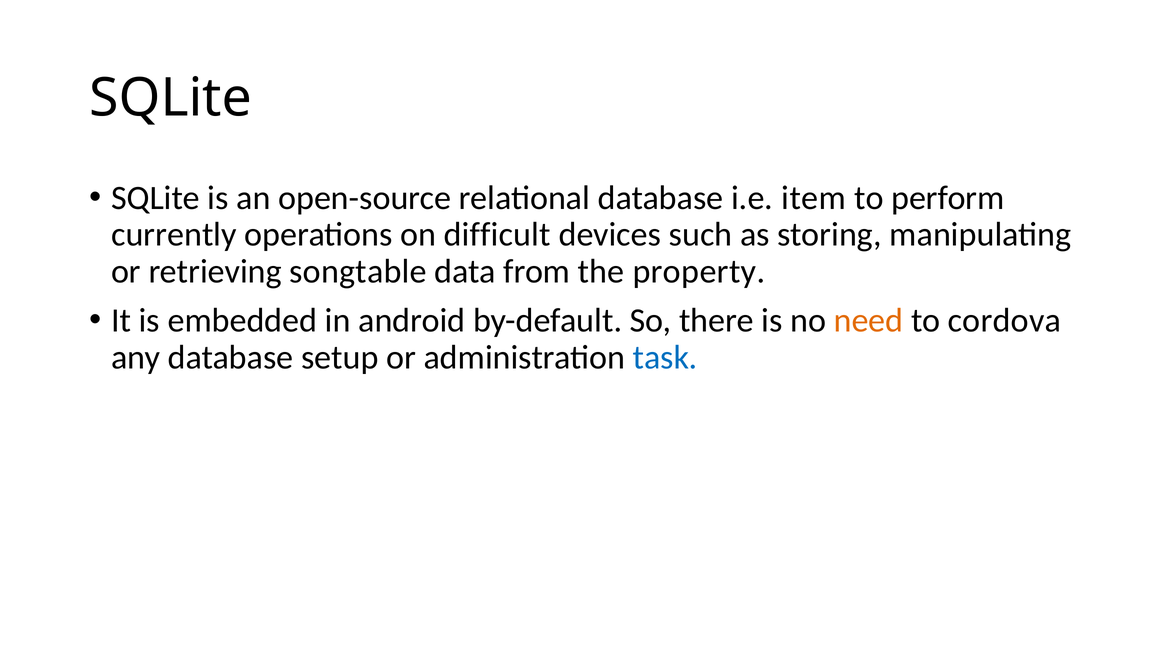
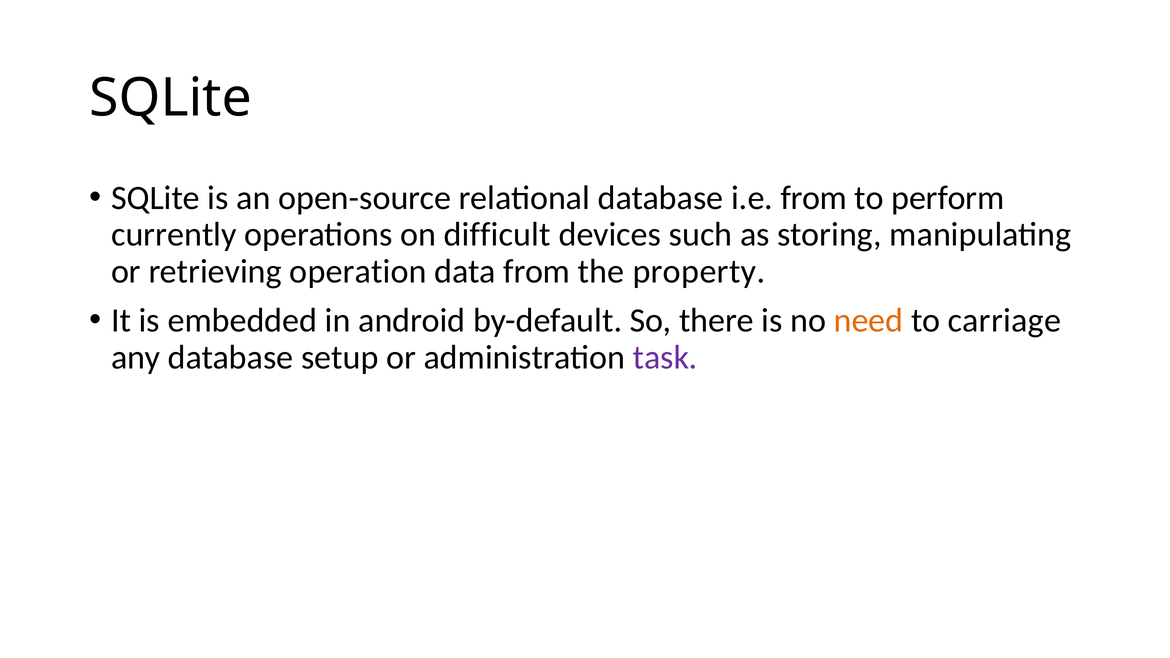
i.e item: item -> from
songtable: songtable -> operation
cordova: cordova -> carriage
task colour: blue -> purple
